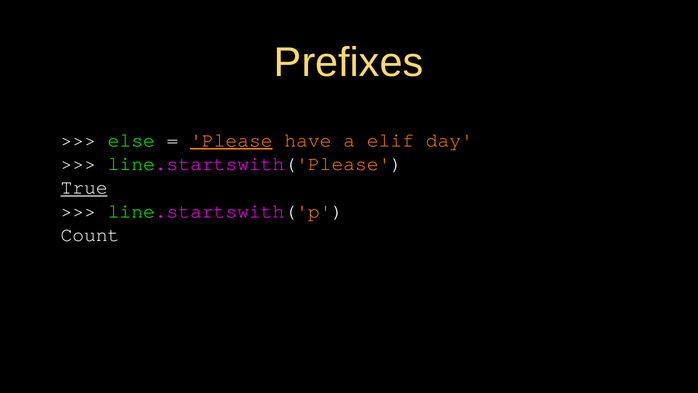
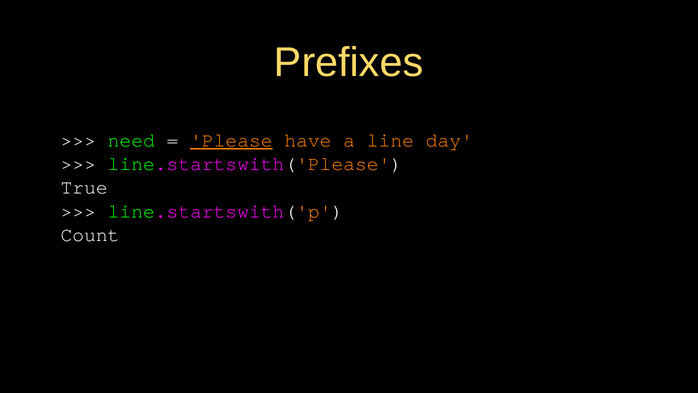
else: else -> need
elif: elif -> line
True underline: present -> none
